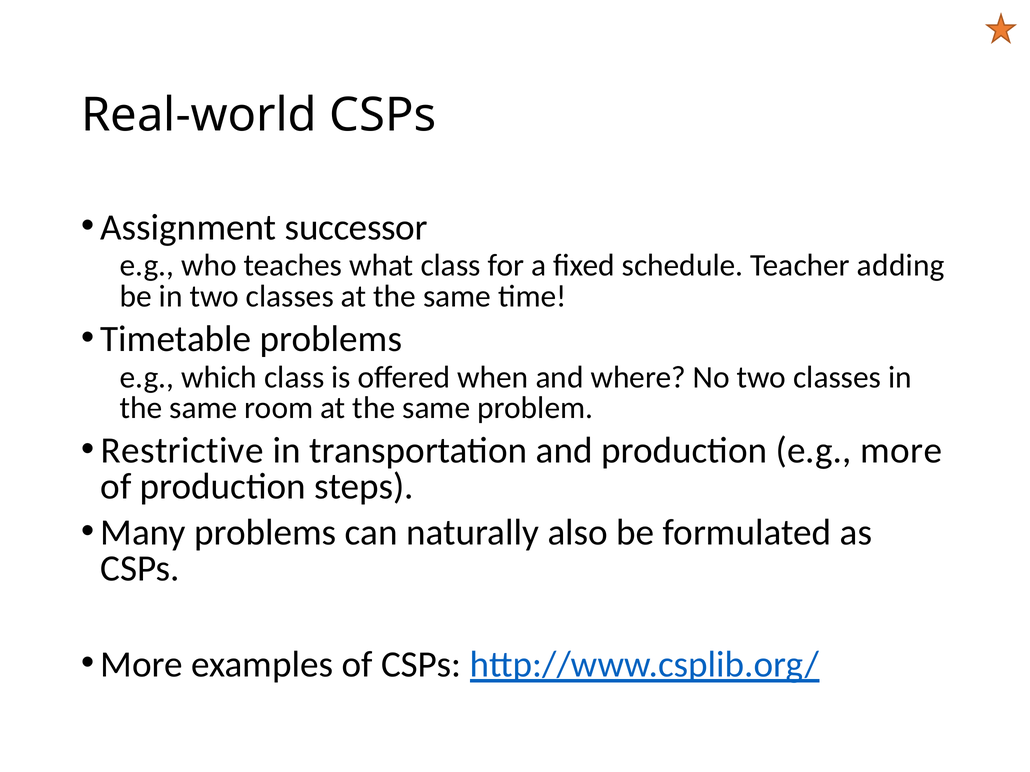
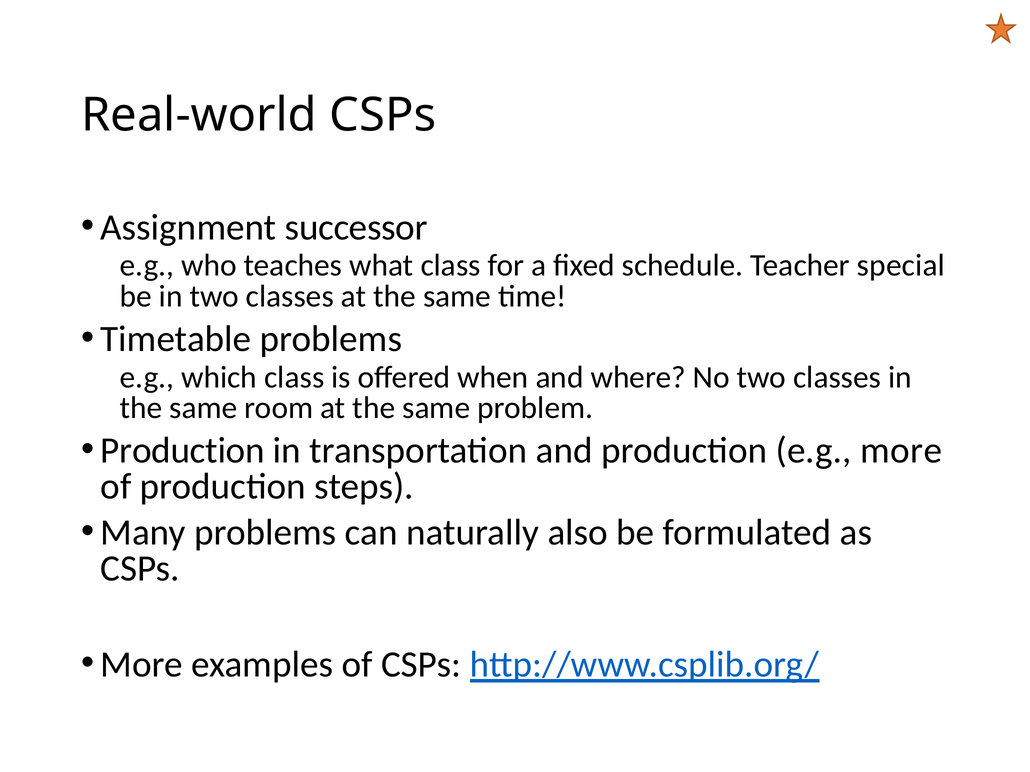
adding: adding -> special
Restrictive at (182, 451): Restrictive -> Production
